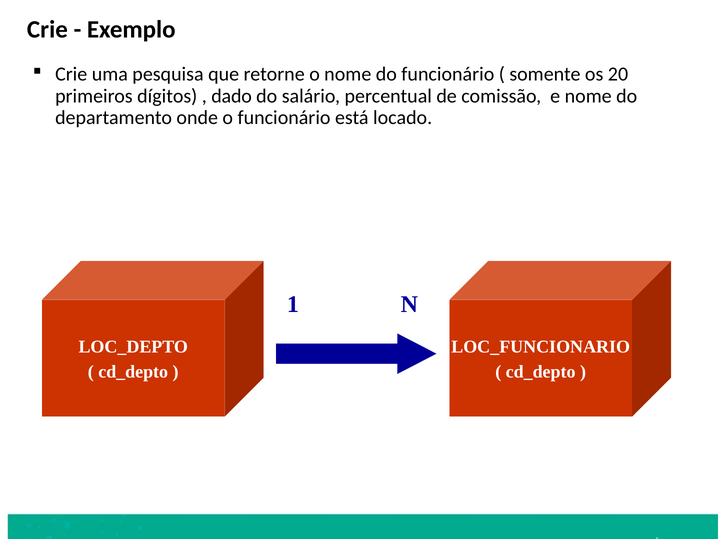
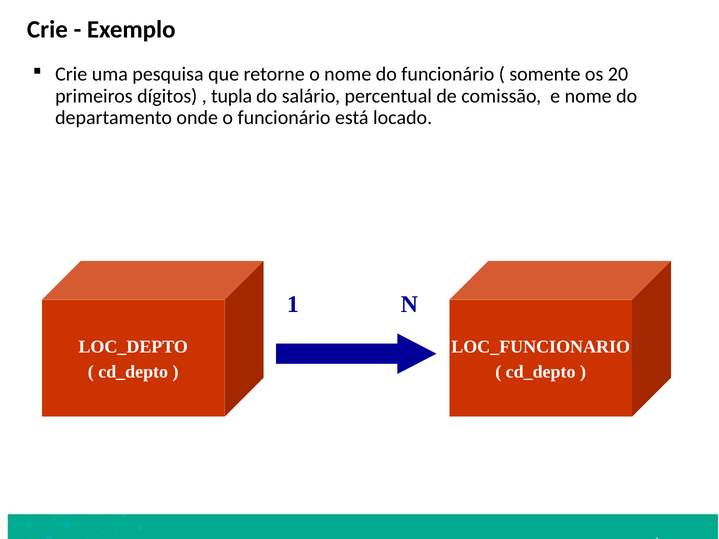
dado: dado -> tupla
